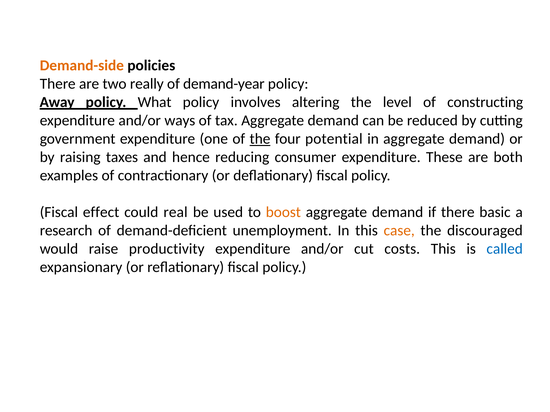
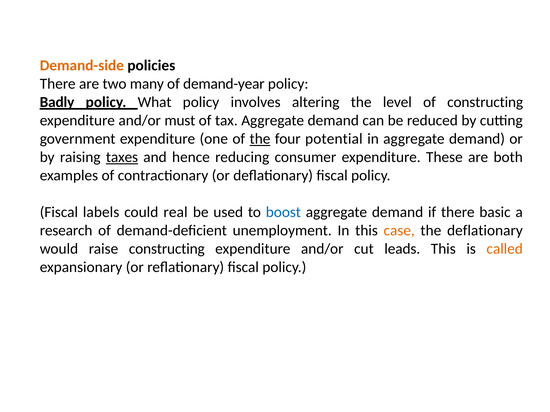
really: really -> many
Away: Away -> Badly
ways: ways -> must
taxes underline: none -> present
effect: effect -> labels
boost colour: orange -> blue
the discouraged: discouraged -> deflationary
raise productivity: productivity -> constructing
costs: costs -> leads
called colour: blue -> orange
